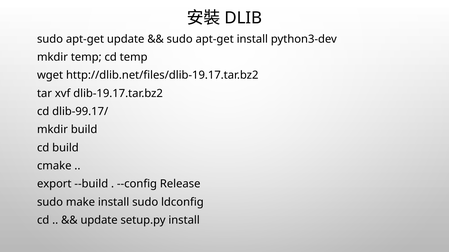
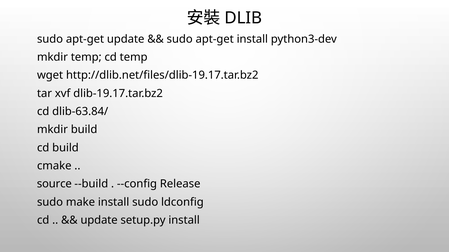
dlib-99.17/: dlib-99.17/ -> dlib-63.84/
export: export -> source
